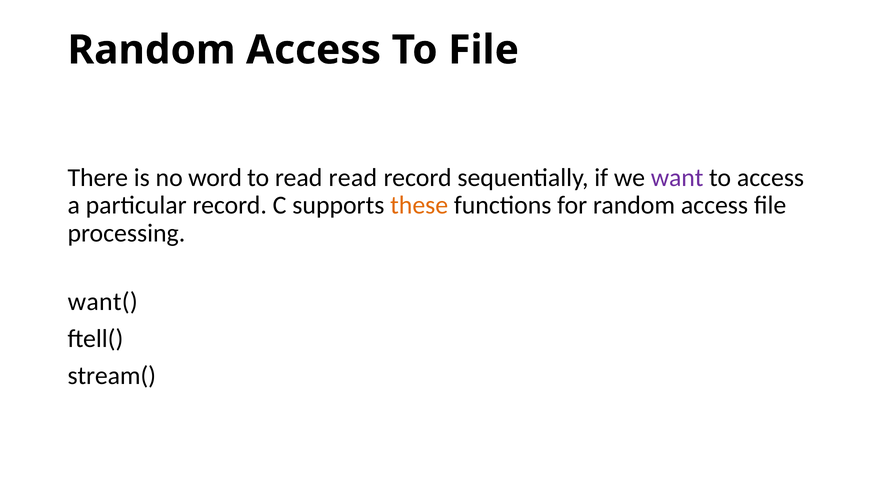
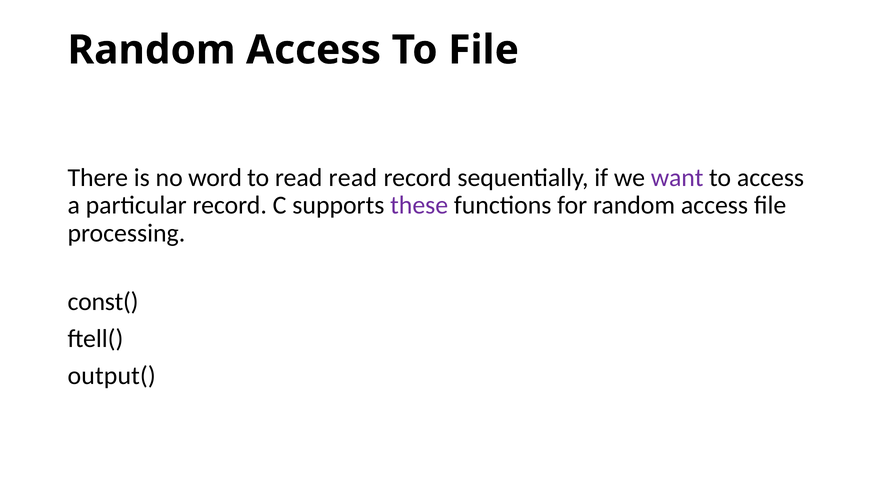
these colour: orange -> purple
want(: want( -> const(
stream(: stream( -> output(
